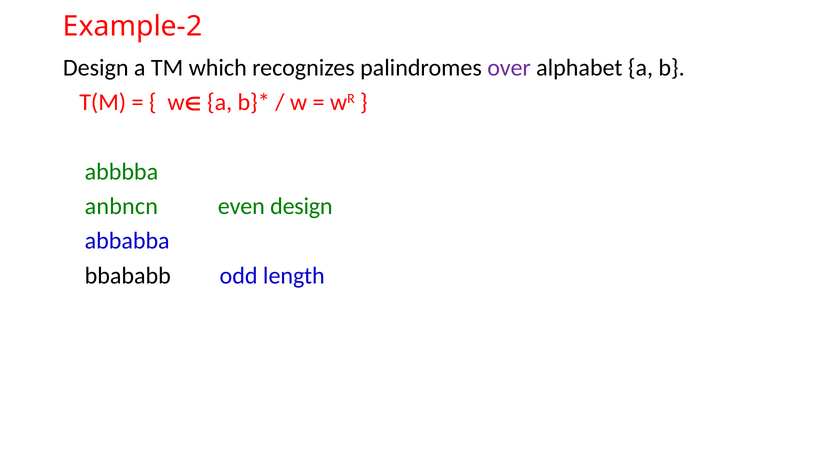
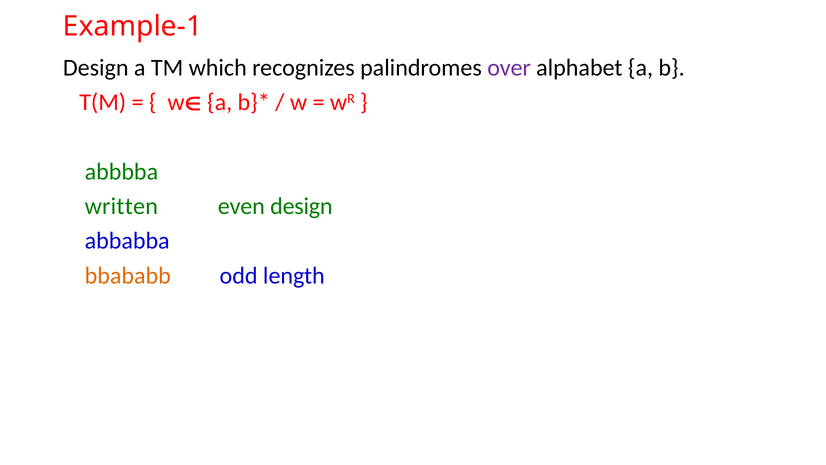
Example-2: Example-2 -> Example-1
anbncn: anbncn -> written
bbababb colour: black -> orange
